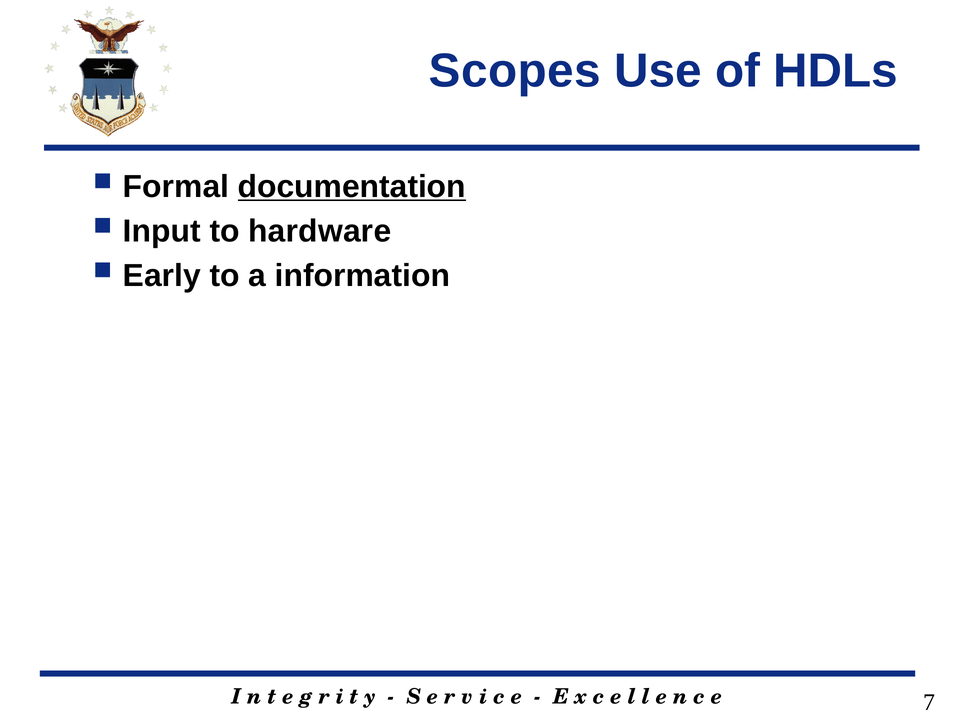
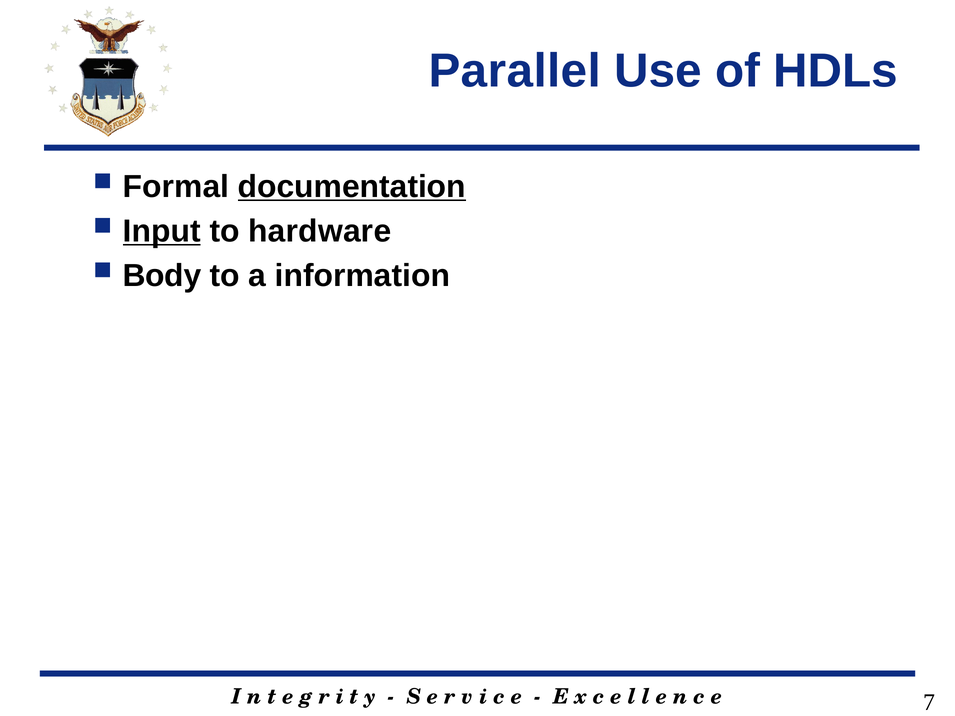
Scopes: Scopes -> Parallel
Input underline: none -> present
Early: Early -> Body
